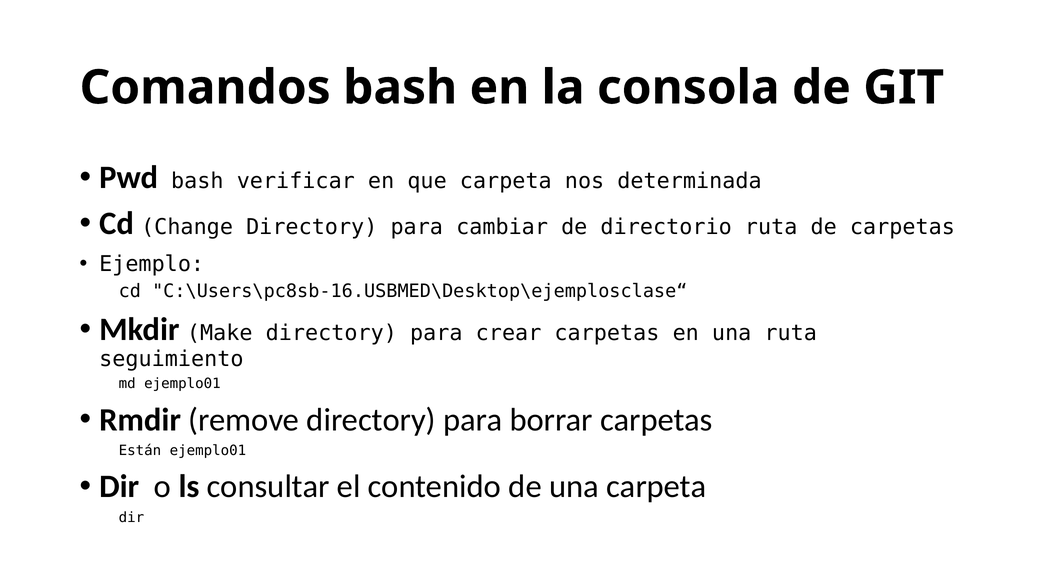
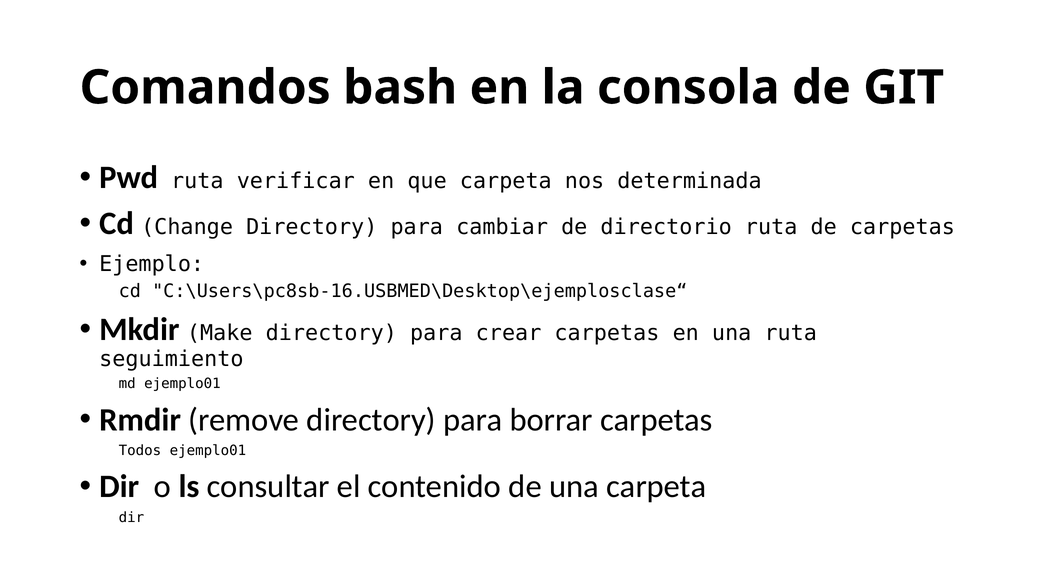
Pwd bash: bash -> ruta
Están: Están -> Todos
